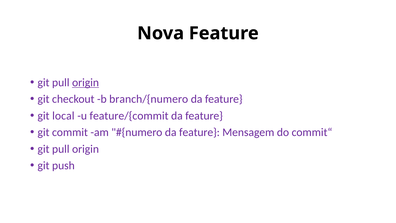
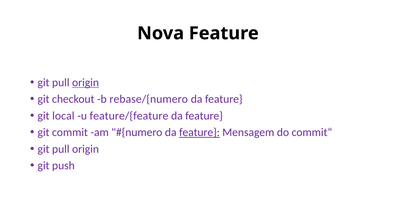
branch/{numero: branch/{numero -> rebase/{numero
feature/{commit: feature/{commit -> feature/{feature
feature at (199, 132) underline: none -> present
